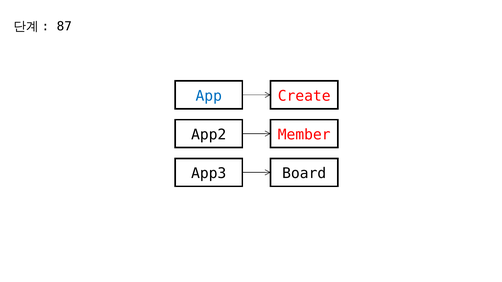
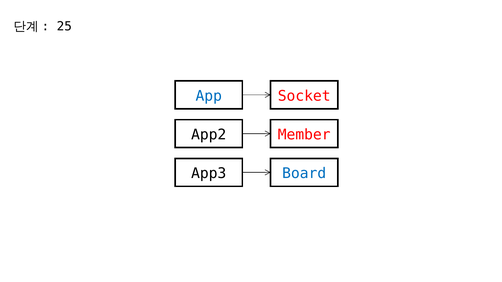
87: 87 -> 25
Create: Create -> Socket
Board colour: black -> blue
